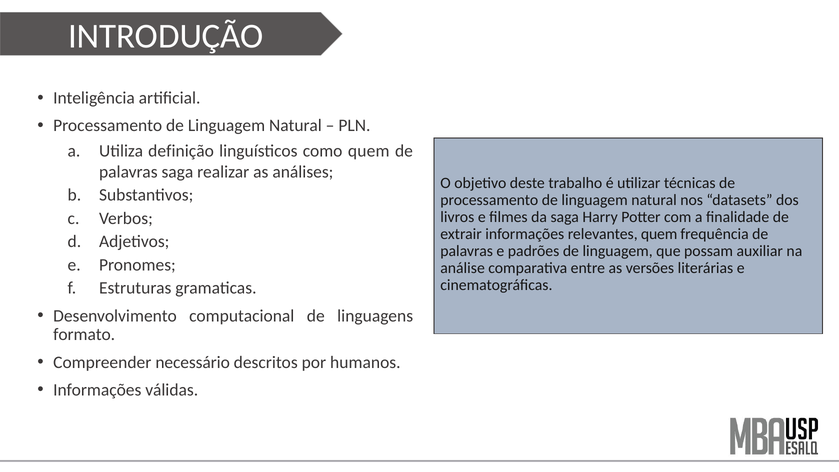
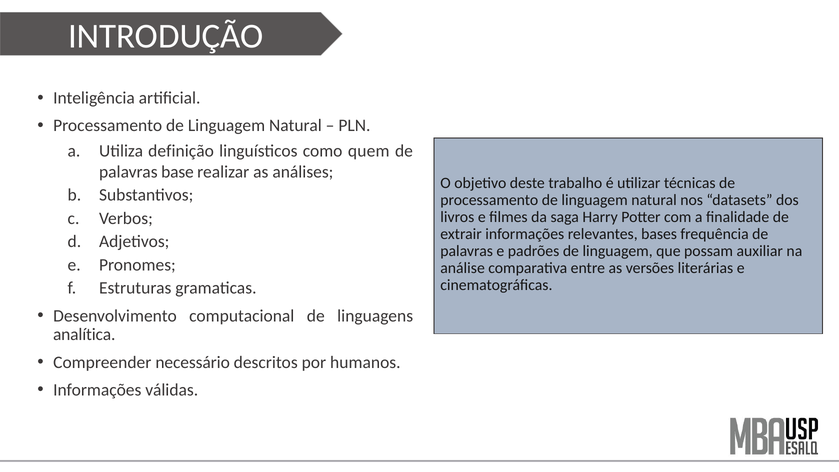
palavras saga: saga -> base
relevantes quem: quem -> bases
formato: formato -> analítica
